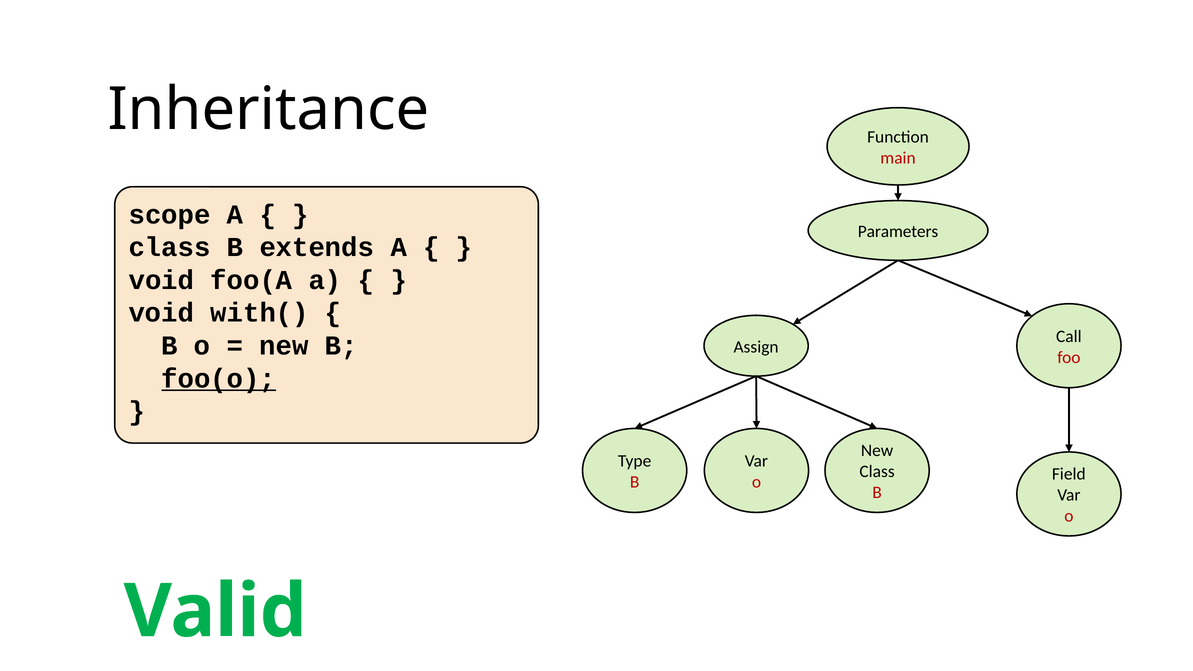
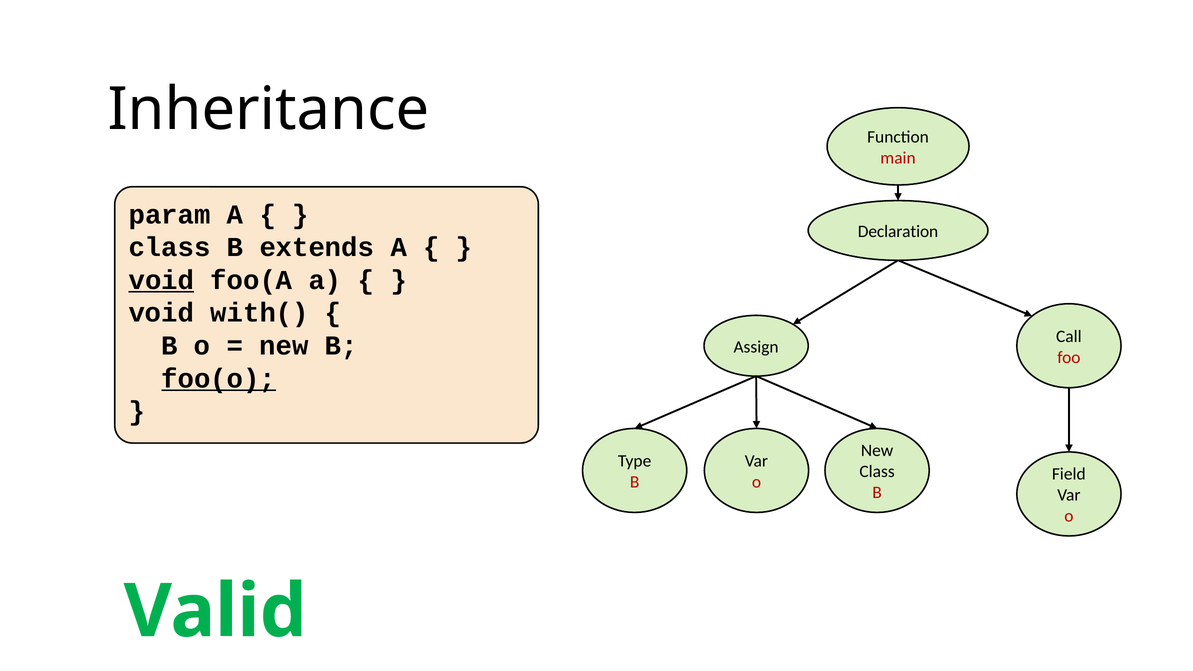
scope: scope -> param
Parameters: Parameters -> Declaration
void at (161, 280) underline: none -> present
